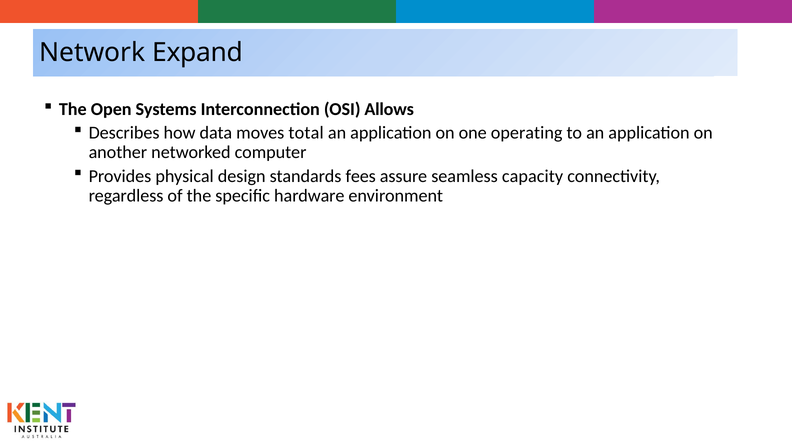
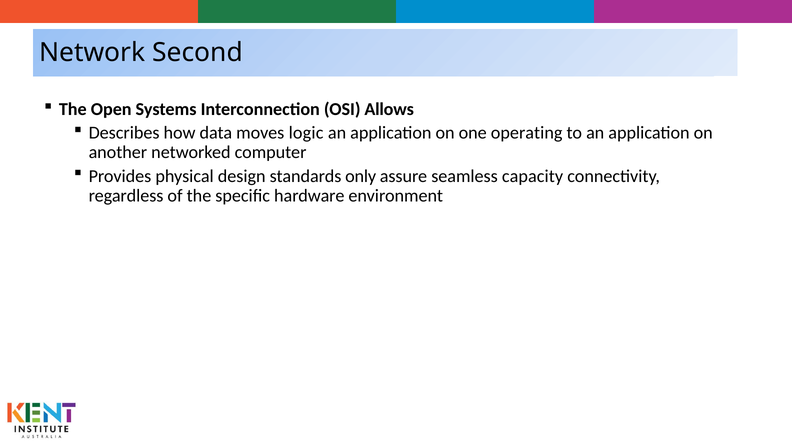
Expand: Expand -> Second
total: total -> logic
fees: fees -> only
